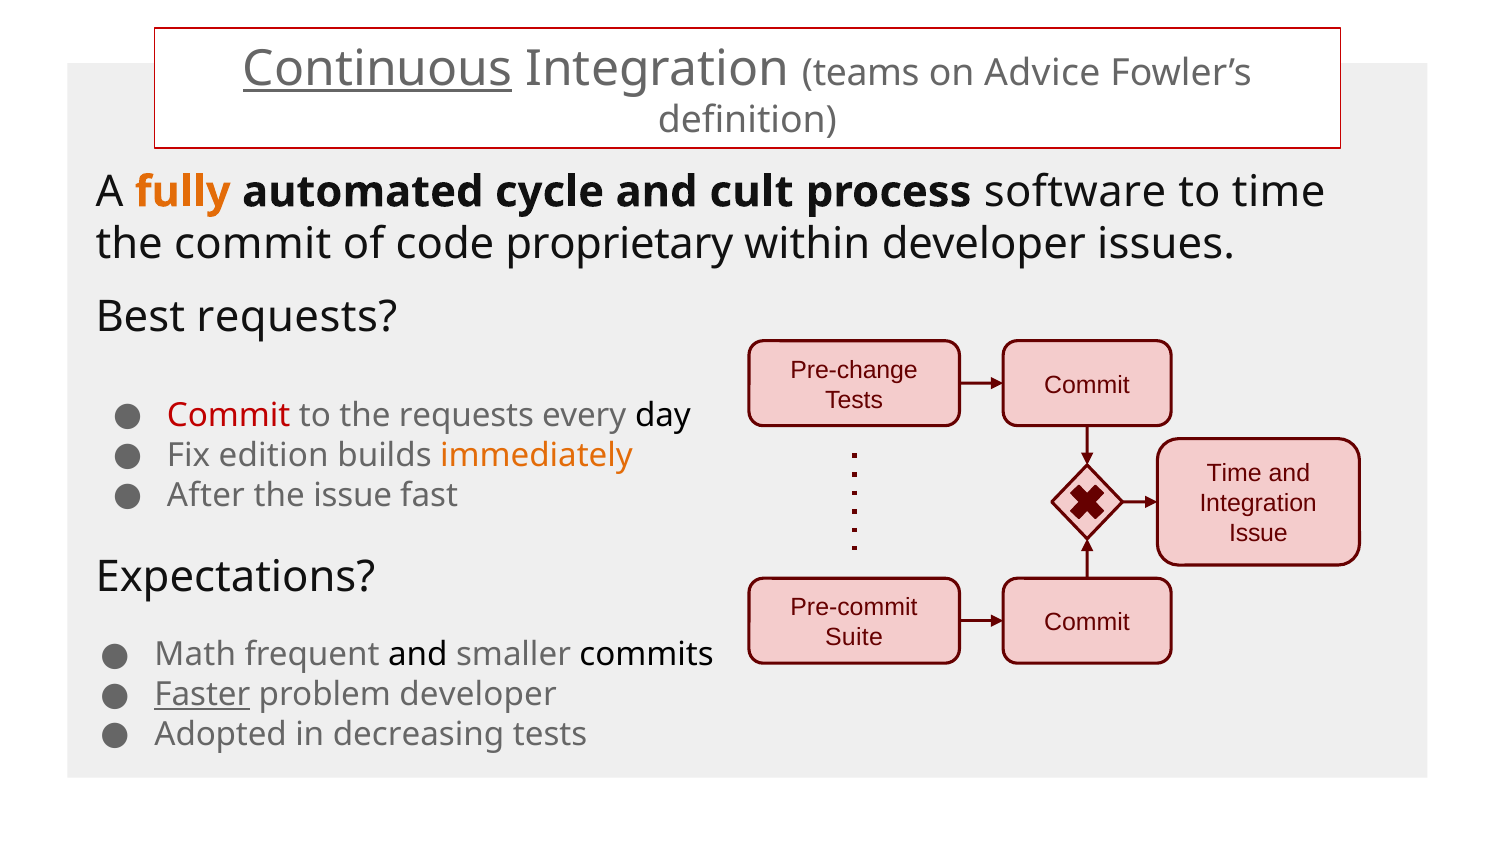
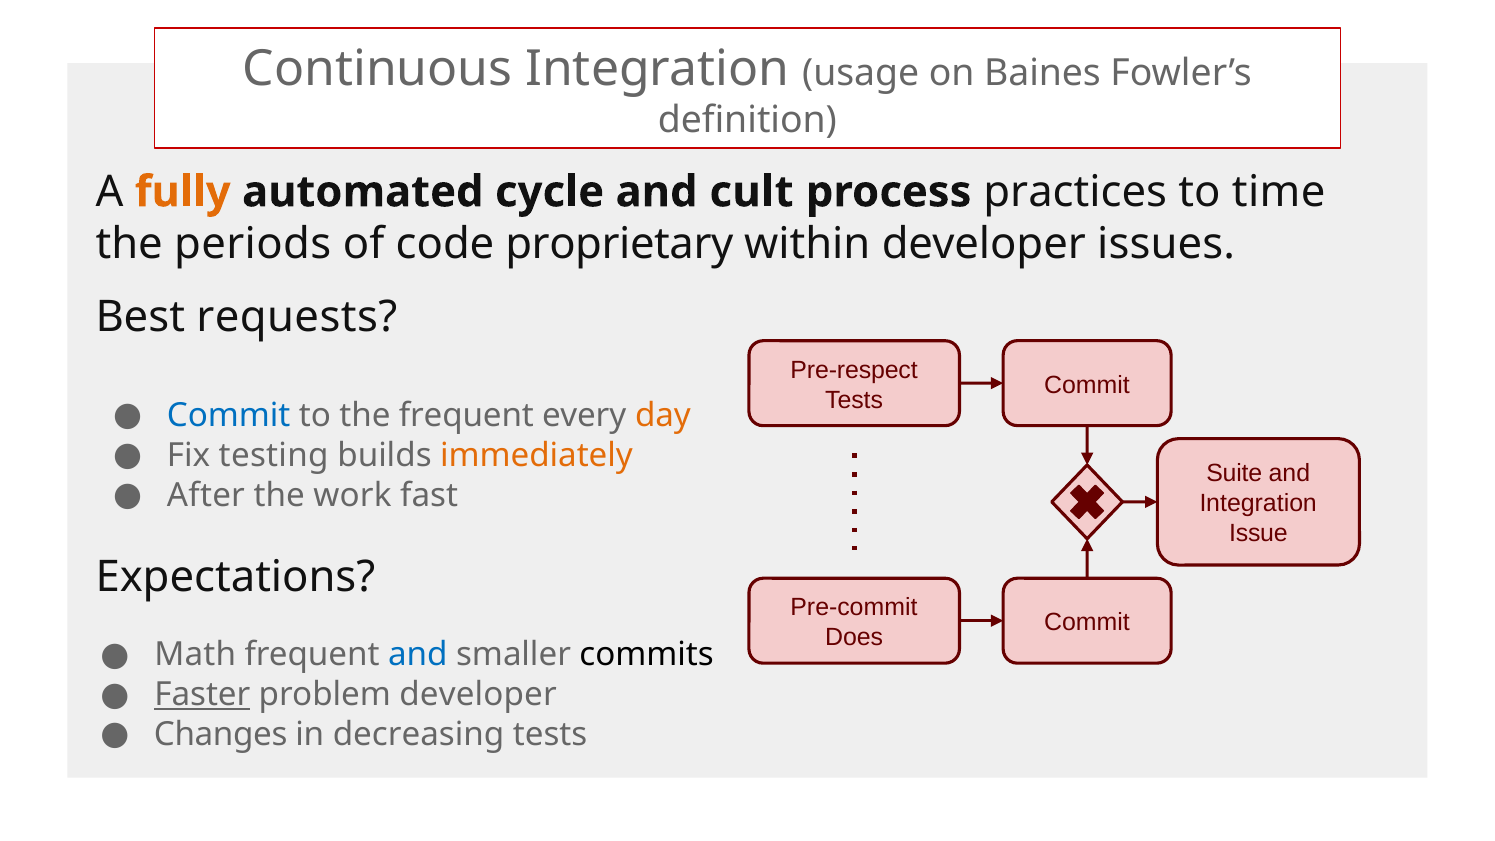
Continuous underline: present -> none
teams: teams -> usage
Advice: Advice -> Baines
software: software -> practices
the commit: commit -> periods
Pre-change: Pre-change -> Pre-respect
Commit at (229, 415) colour: red -> blue
the requests: requests -> frequent
day colour: black -> orange
edition: edition -> testing
Time at (1234, 474): Time -> Suite
the issue: issue -> work
Suite: Suite -> Does
and at (418, 655) colour: black -> blue
Adopted: Adopted -> Changes
